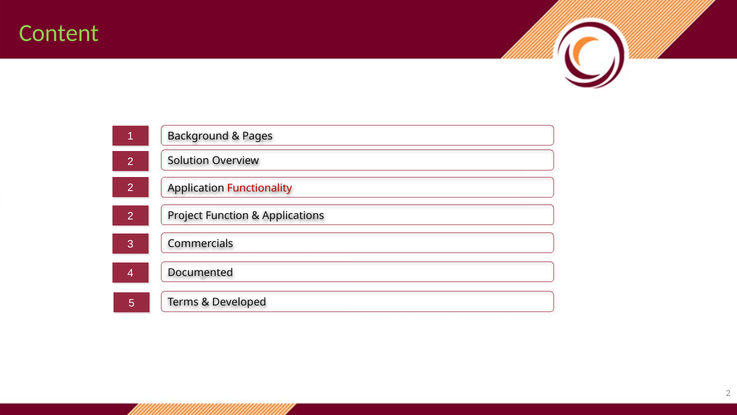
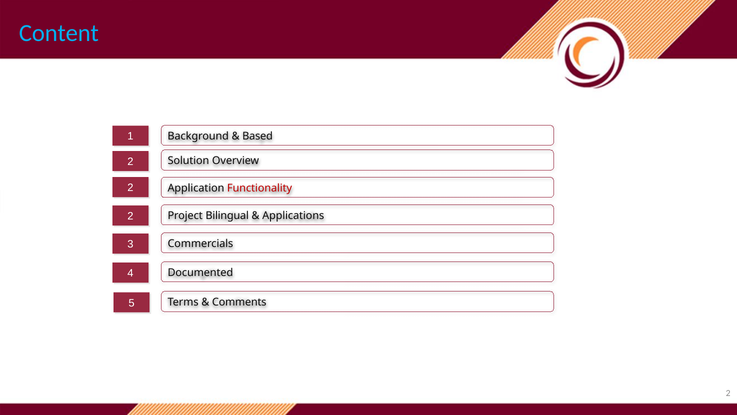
Content colour: light green -> light blue
Pages: Pages -> Based
Function: Function -> Bilingual
Developed: Developed -> Comments
